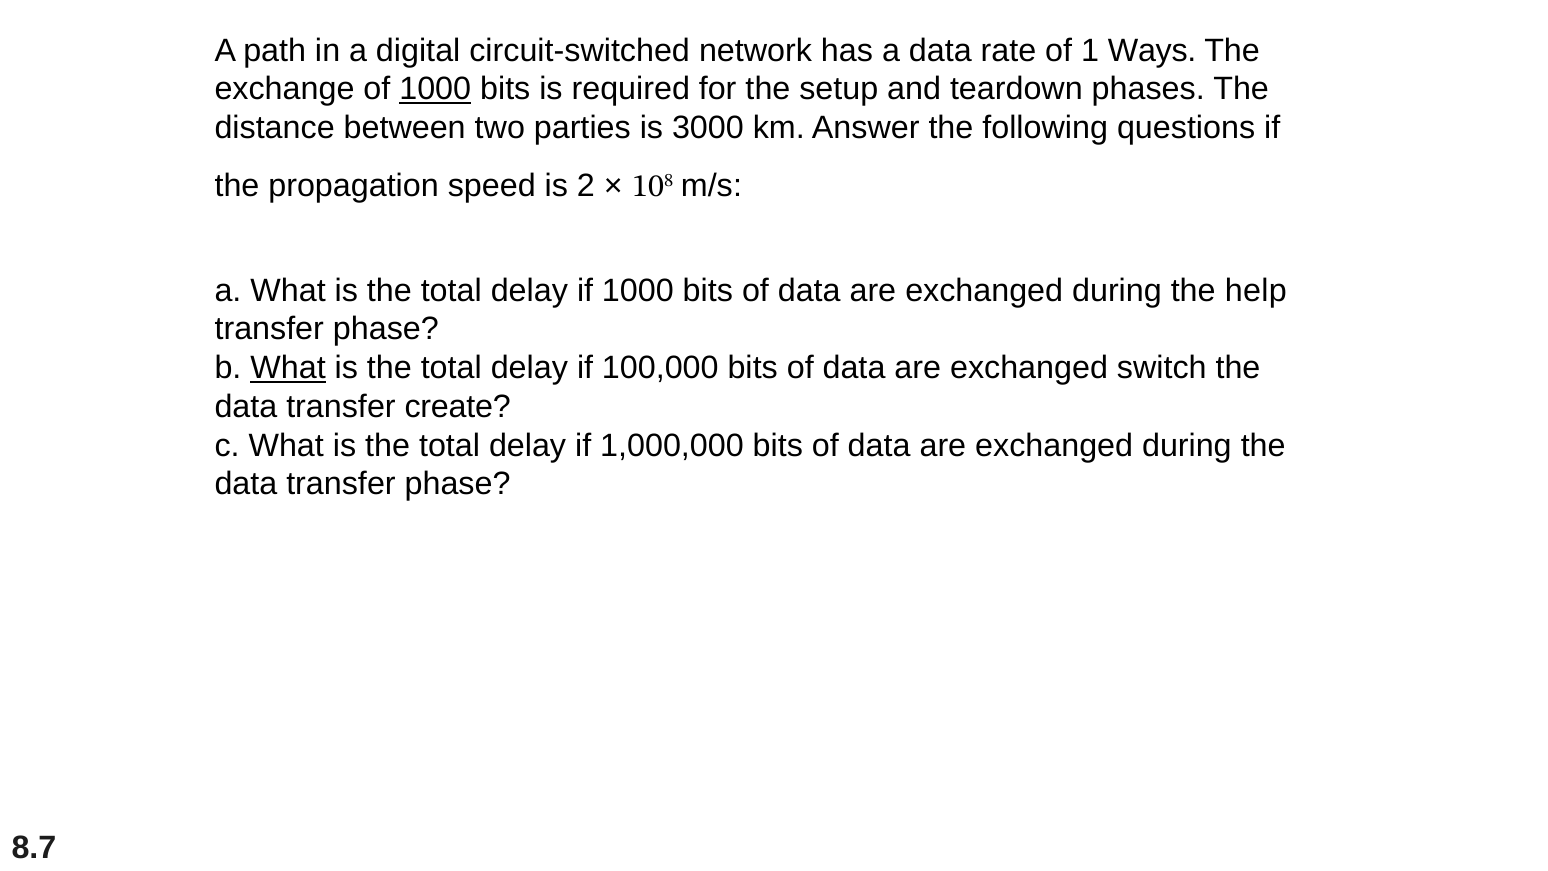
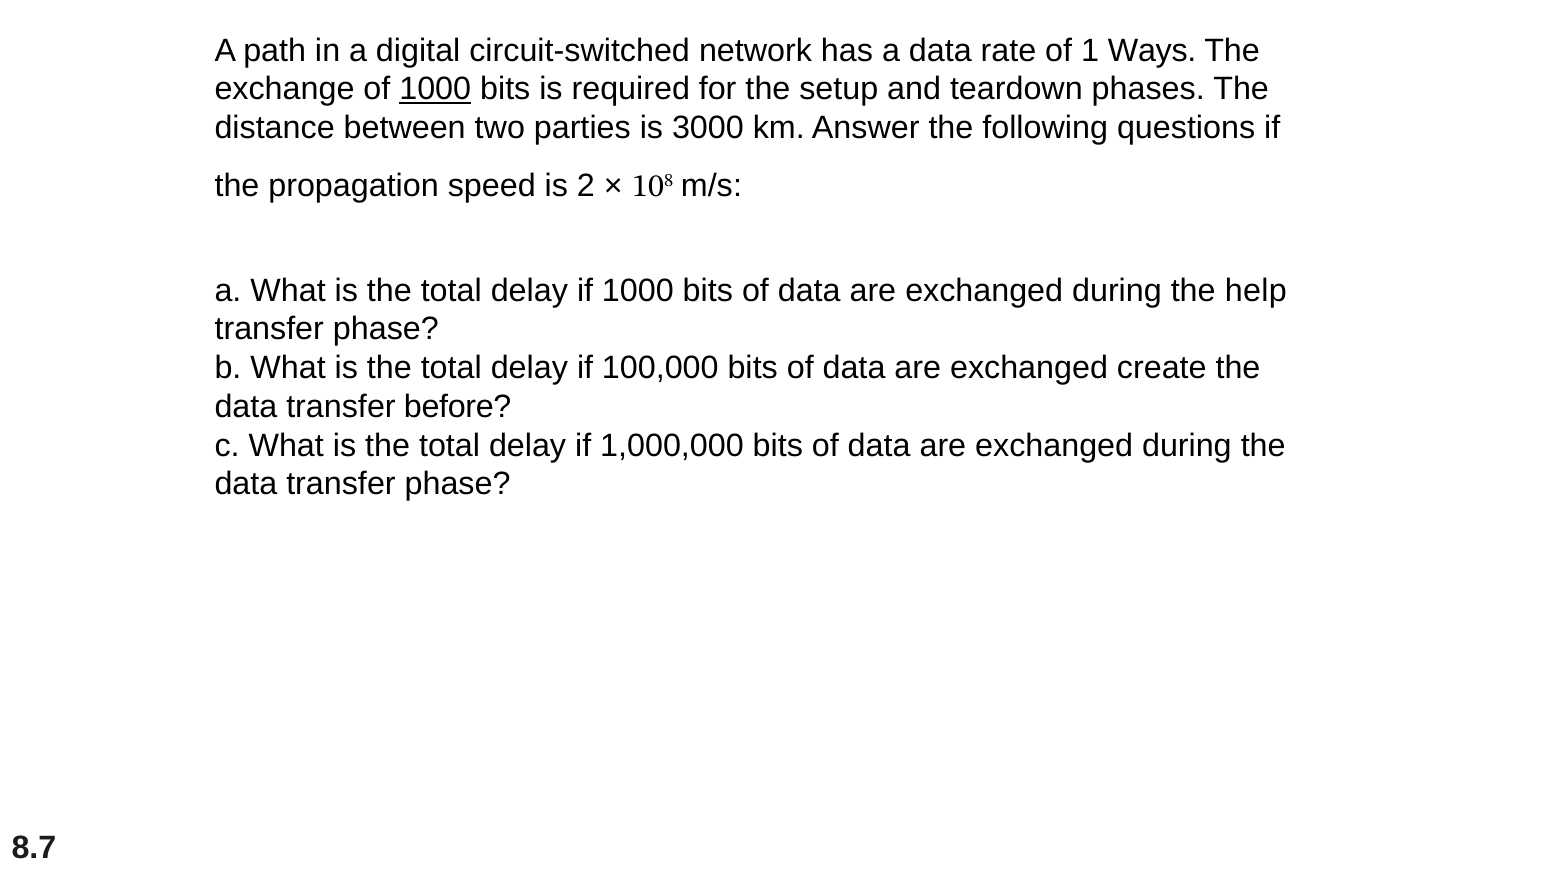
What at (288, 368) underline: present -> none
switch: switch -> create
create: create -> before
